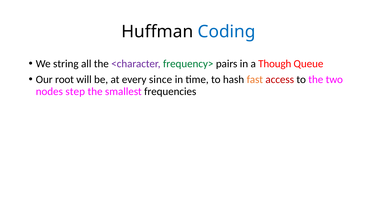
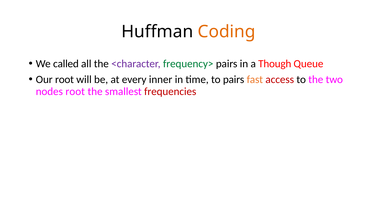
Coding colour: blue -> orange
string: string -> called
since: since -> inner
to hash: hash -> pairs
nodes step: step -> root
frequencies colour: black -> red
